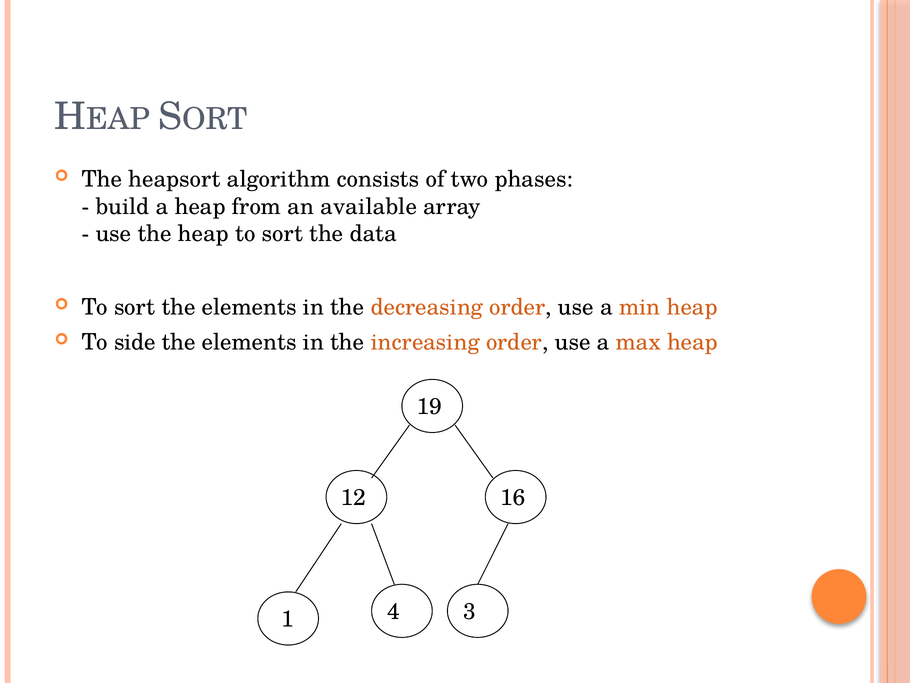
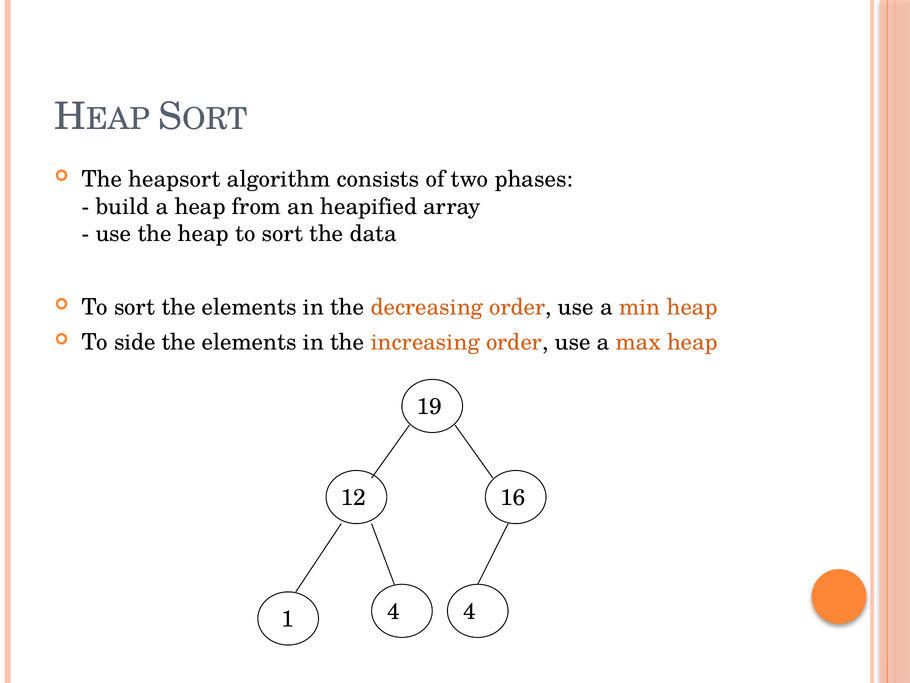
available: available -> heapified
1 3: 3 -> 4
